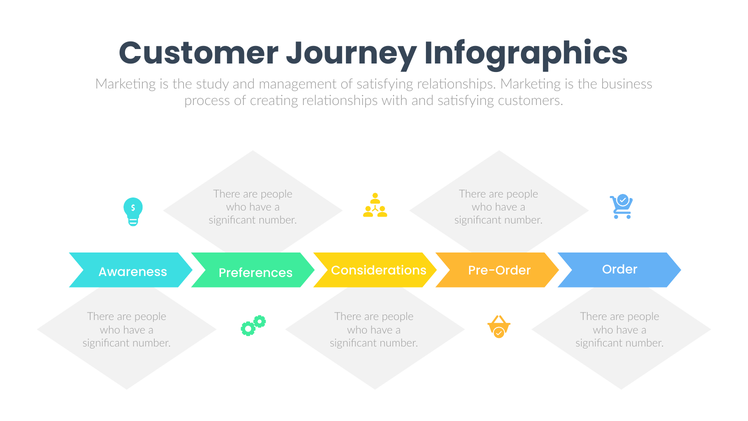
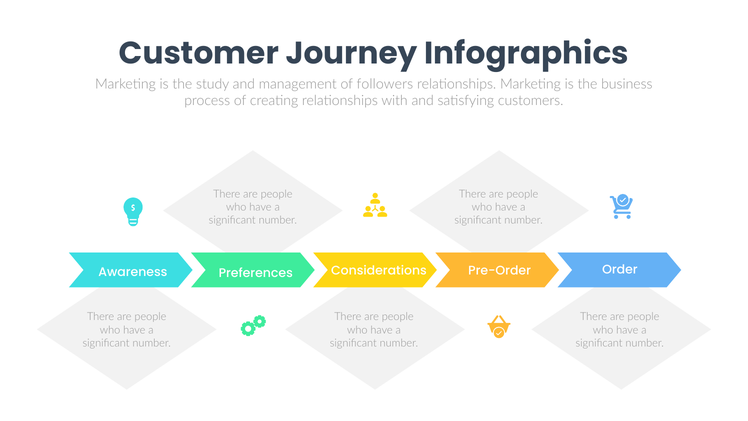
of satisfying: satisfying -> followers
